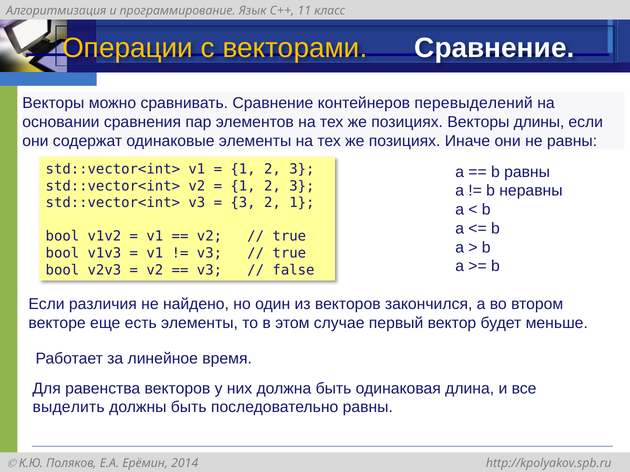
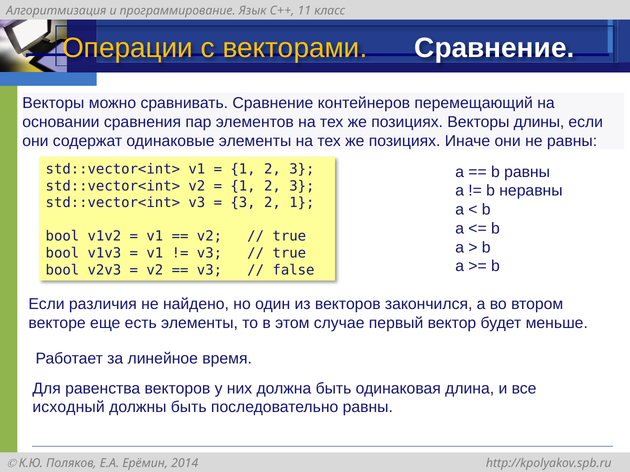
перевыделений: перевыделений -> перемещающий
выделить: выделить -> исходный
